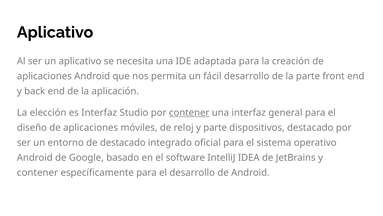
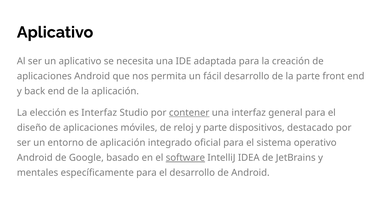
de destacado: destacado -> aplicación
software underline: none -> present
contener at (37, 172): contener -> mentales
